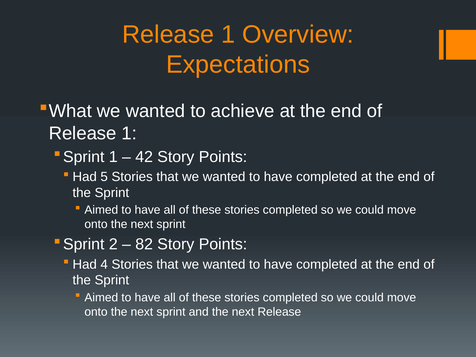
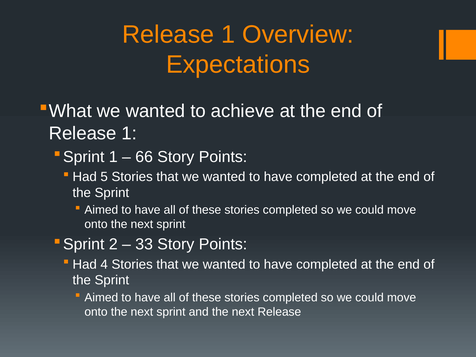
42: 42 -> 66
82: 82 -> 33
